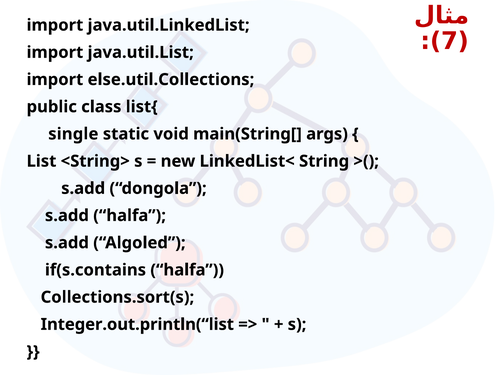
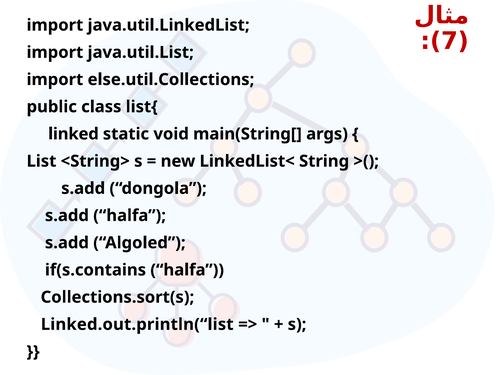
single: single -> linked
Integer.out.println(“list: Integer.out.println(“list -> Linked.out.println(“list
